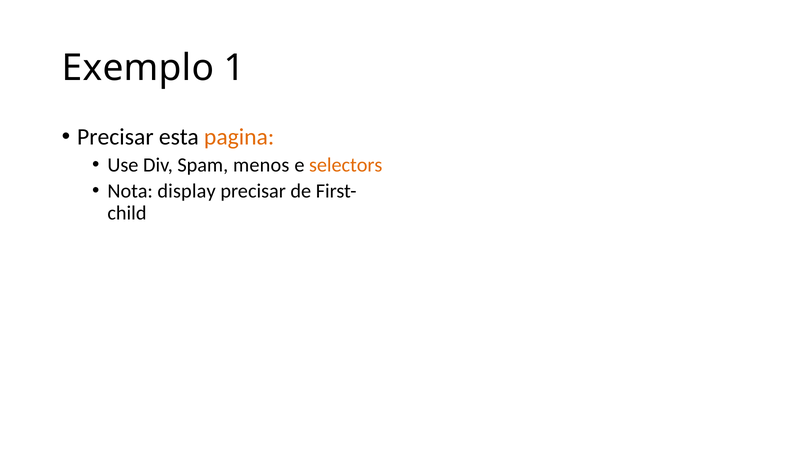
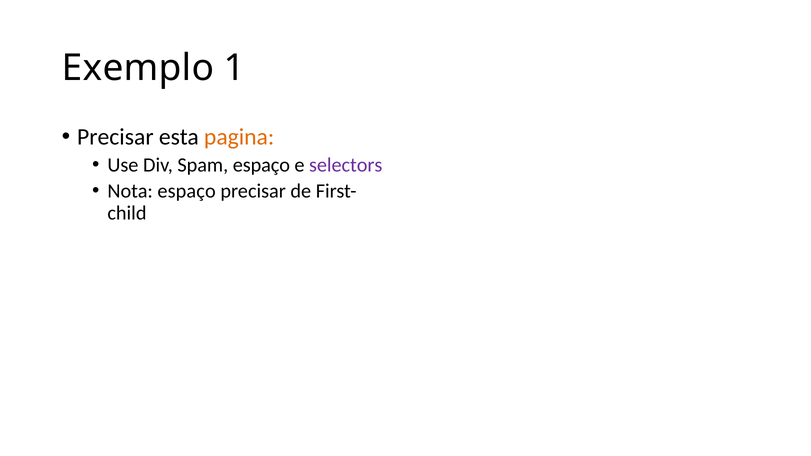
Spam menos: menos -> espaço
selectors colour: orange -> purple
Nota display: display -> espaço
